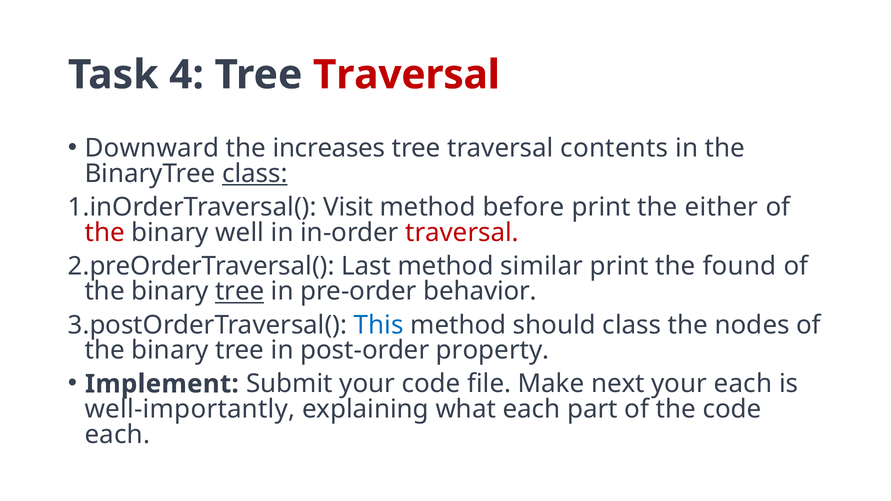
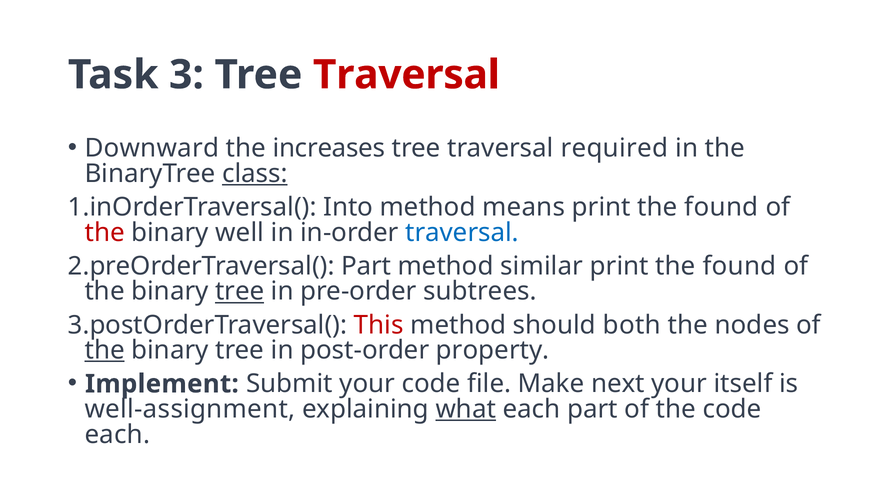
4: 4 -> 3
contents: contents -> required
Visit: Visit -> Into
before: before -> means
either at (721, 207): either -> found
traversal at (462, 233) colour: red -> blue
Last at (366, 266): Last -> Part
behavior: behavior -> subtrees
This colour: blue -> red
should class: class -> both
the at (105, 350) underline: none -> present
your each: each -> itself
well-importantly: well-importantly -> well-assignment
what underline: none -> present
